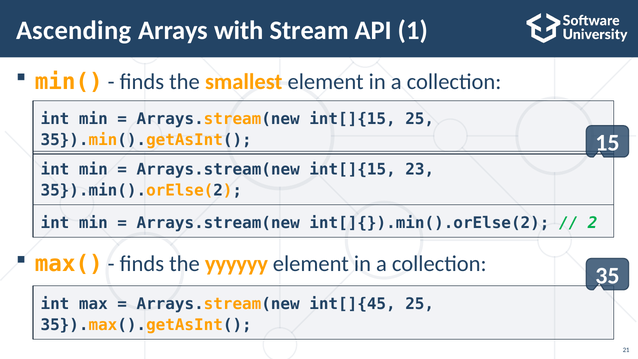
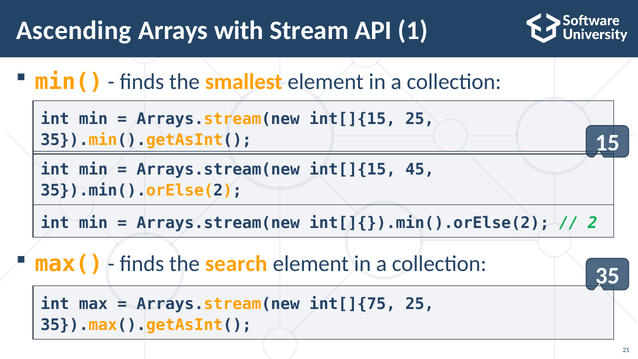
23: 23 -> 45
yyyyyy: yyyyyy -> search
int[]{45: int[]{45 -> int[]{75
